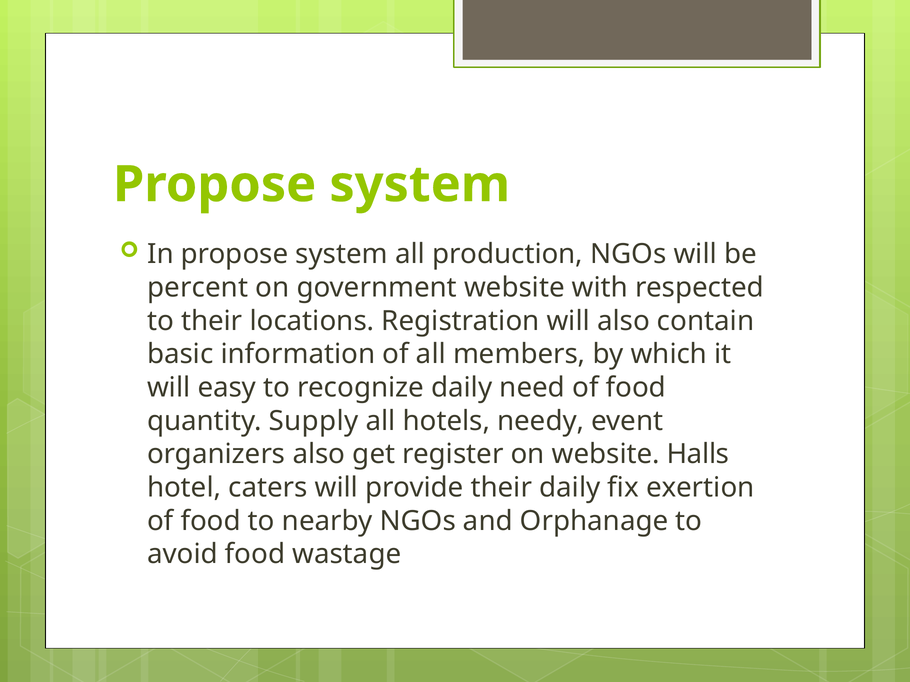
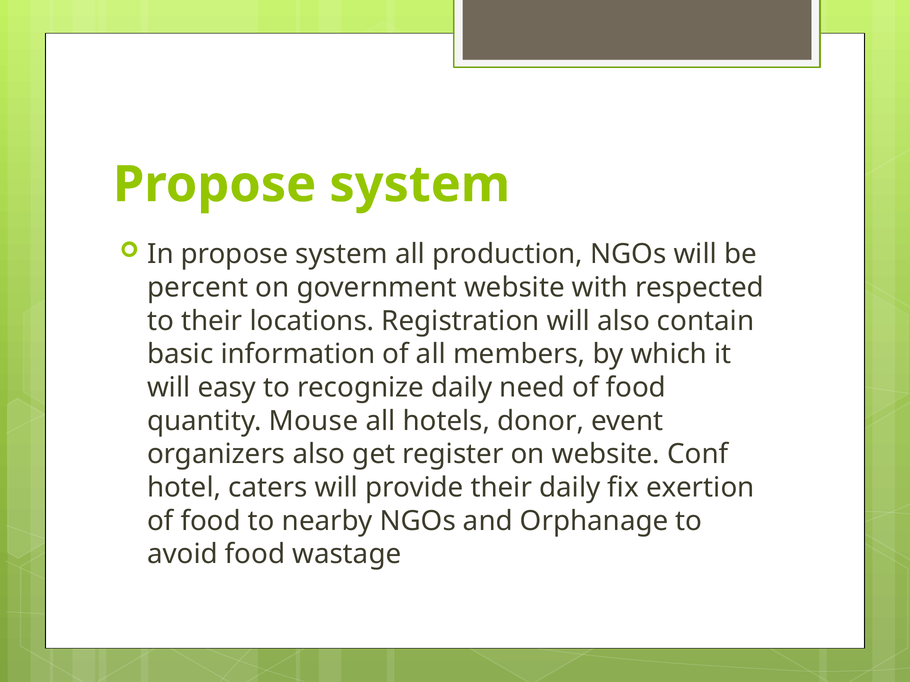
Supply: Supply -> Mouse
needy: needy -> donor
Halls: Halls -> Conf
